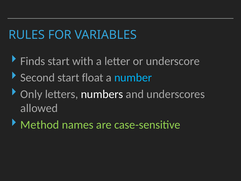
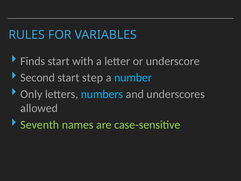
float: float -> step
numbers colour: white -> light blue
Method: Method -> Seventh
